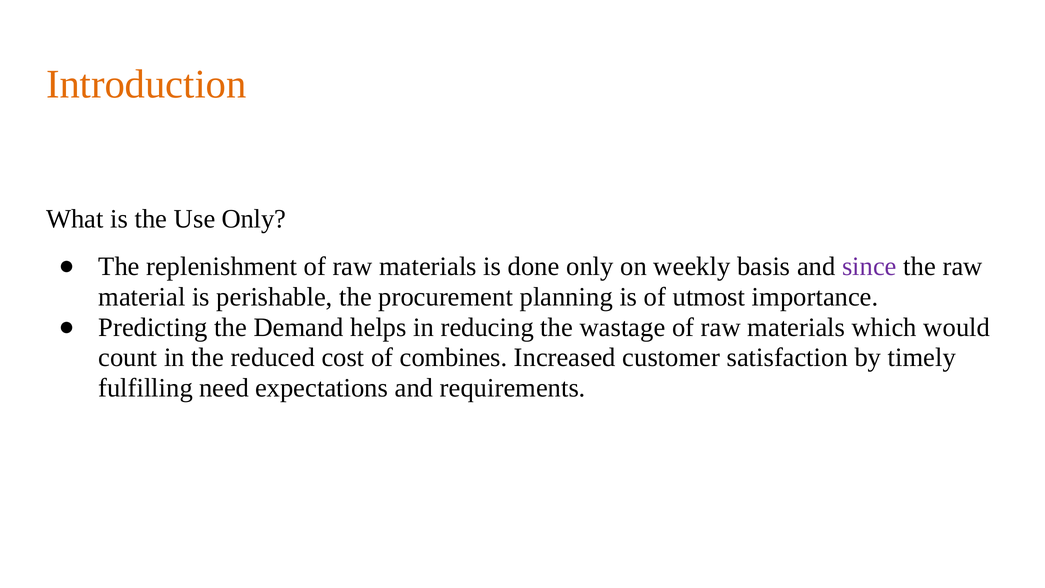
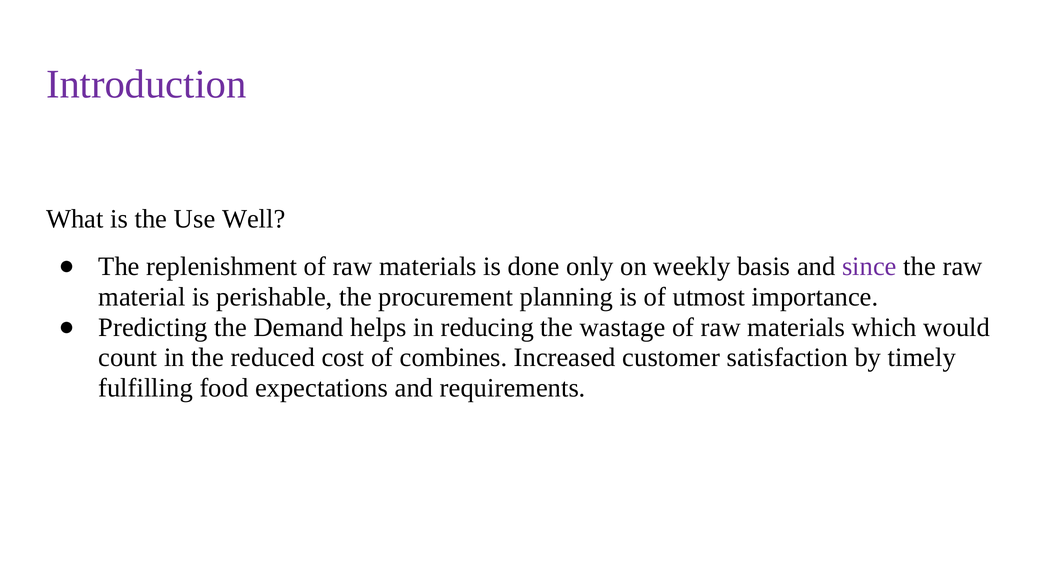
Introduction colour: orange -> purple
Use Only: Only -> Well
need: need -> food
